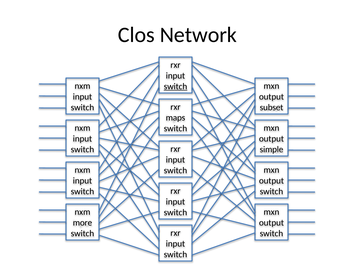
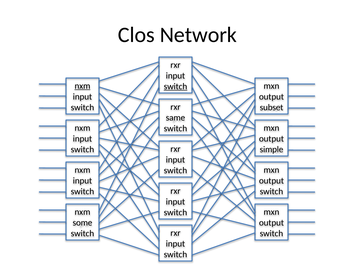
nxm at (82, 86) underline: none -> present
maps: maps -> same
more: more -> some
